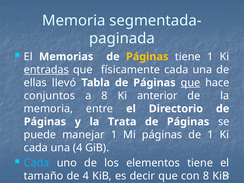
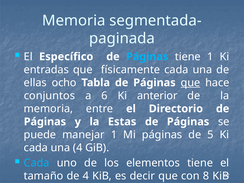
Memorias: Memorias -> Específico
Páginas at (147, 57) colour: yellow -> light blue
entradas underline: present -> none
llevó: llevó -> ocho
a 8: 8 -> 6
Trata: Trata -> Estas
de 1: 1 -> 5
